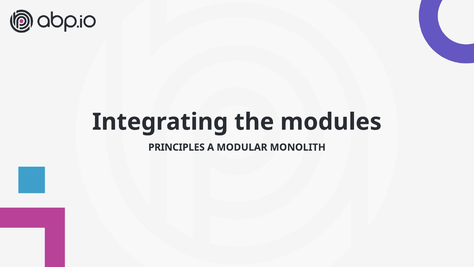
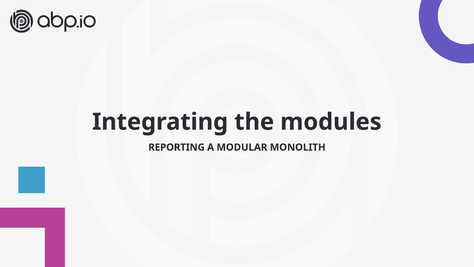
PRINCIPLES: PRINCIPLES -> REPORTING
